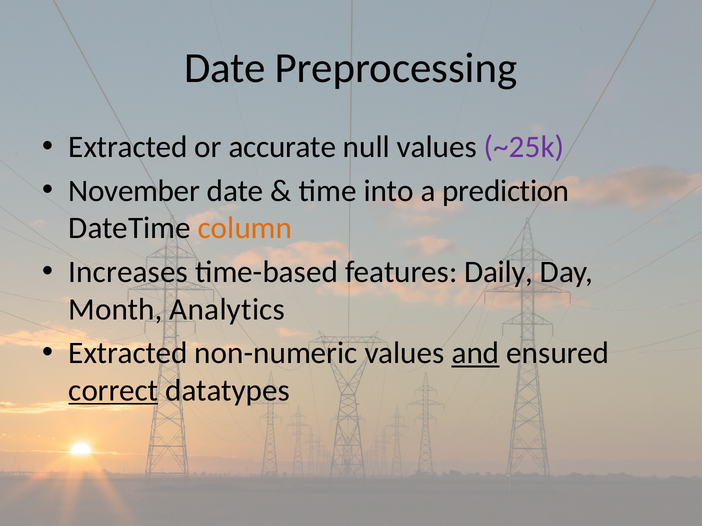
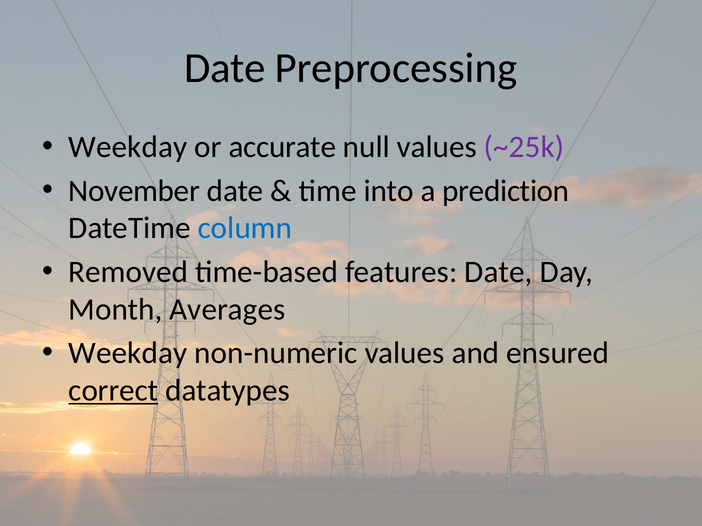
Extracted at (128, 147): Extracted -> Weekday
column colour: orange -> blue
Increases: Increases -> Removed
features Daily: Daily -> Date
Analytics: Analytics -> Averages
Extracted at (128, 353): Extracted -> Weekday
and underline: present -> none
